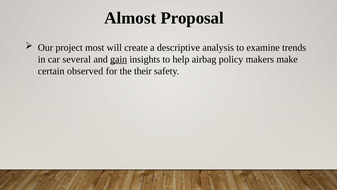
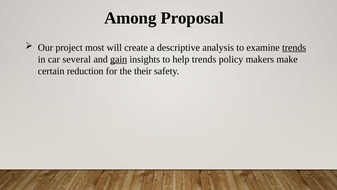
Almost: Almost -> Among
trends at (294, 47) underline: none -> present
help airbag: airbag -> trends
observed: observed -> reduction
